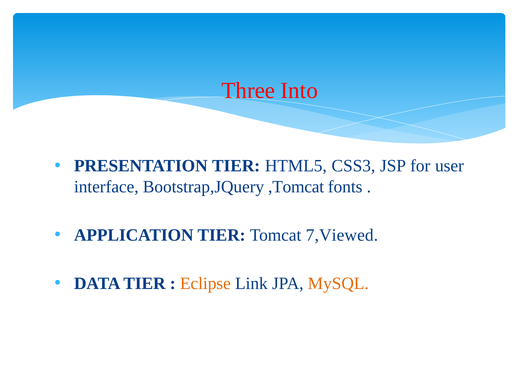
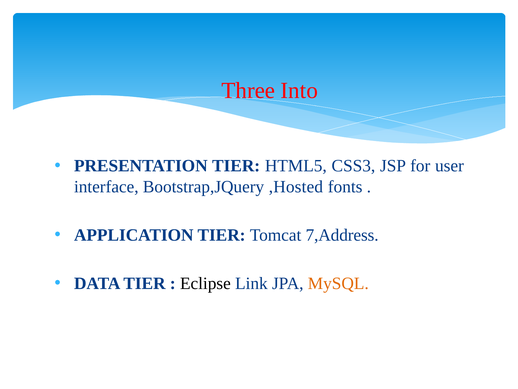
,Tomcat: ,Tomcat -> ,Hosted
7,Viewed: 7,Viewed -> 7,Address
Eclipse colour: orange -> black
